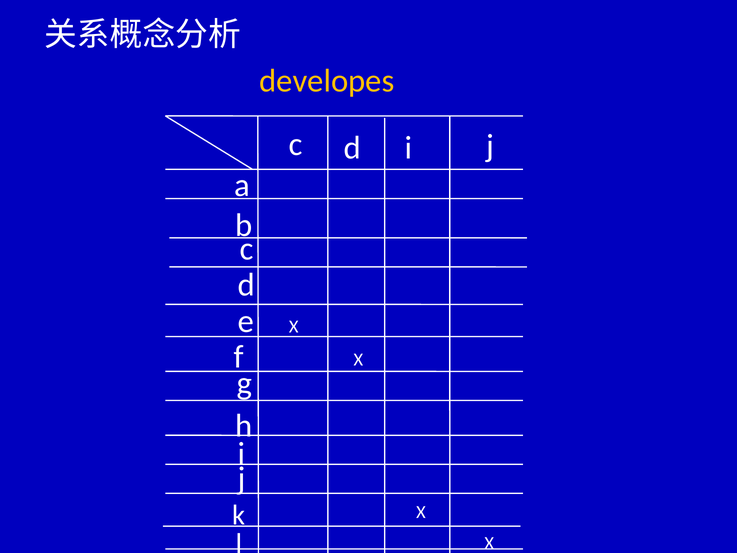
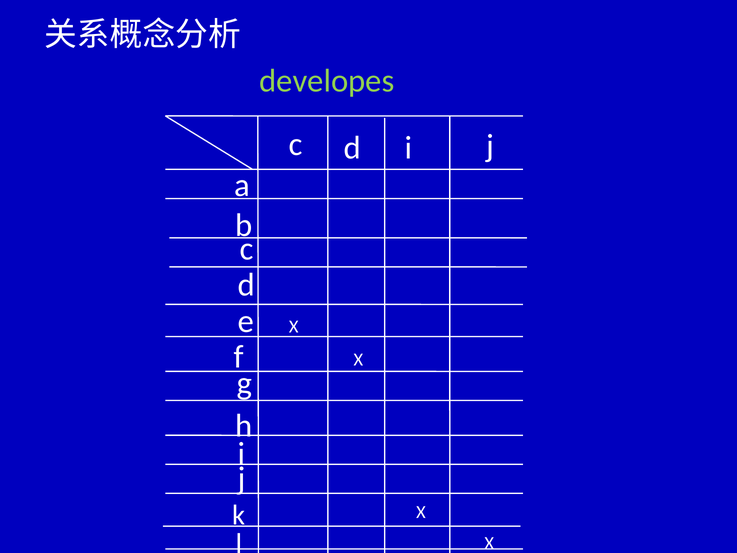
developes colour: yellow -> light green
